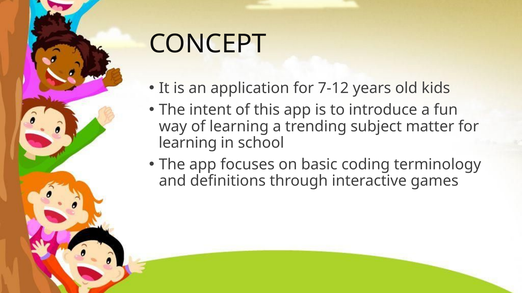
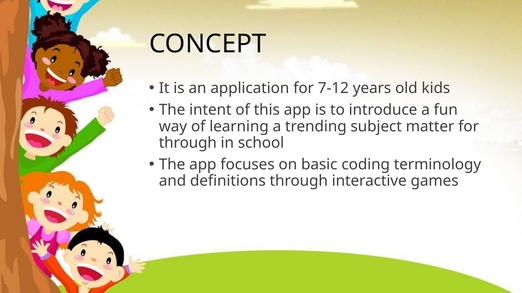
learning at (188, 143): learning -> through
